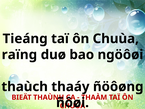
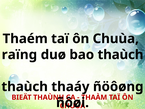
Tieáng: Tieáng -> Thaém
bao ngöôøi: ngöôøi -> thaùch
